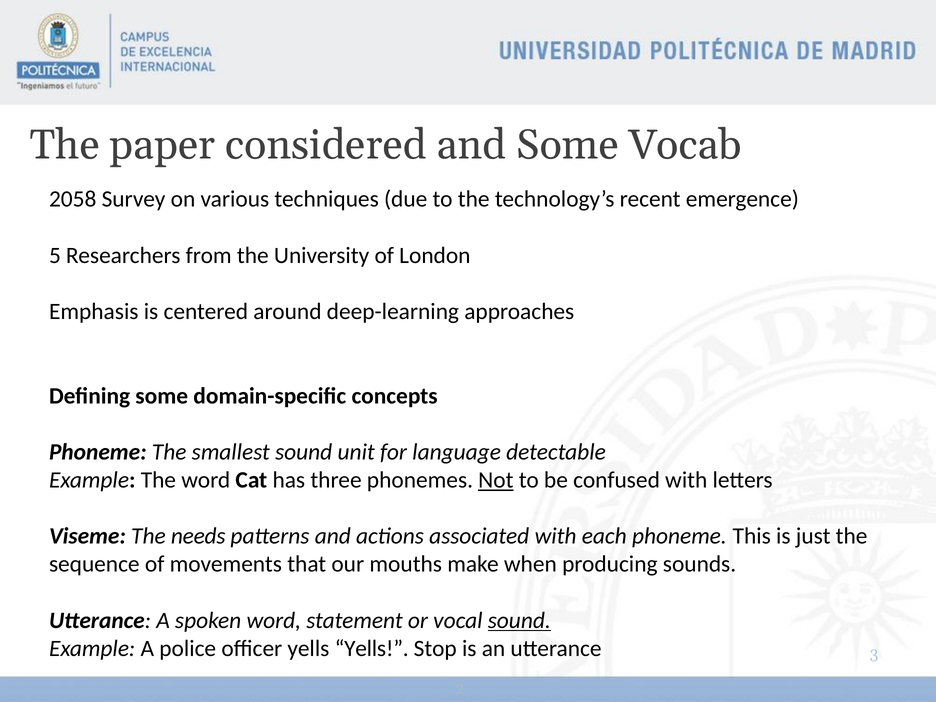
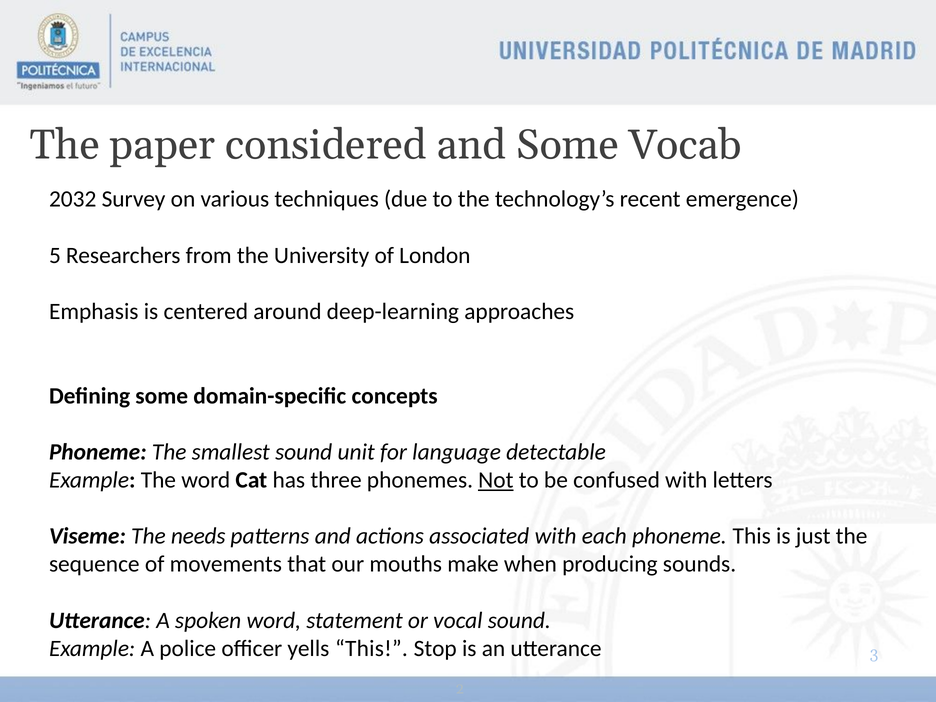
2058: 2058 -> 2032
sound at (519, 620) underline: present -> none
yells Yells: Yells -> This
